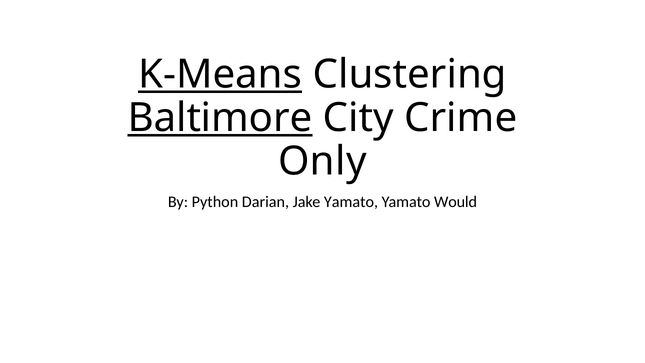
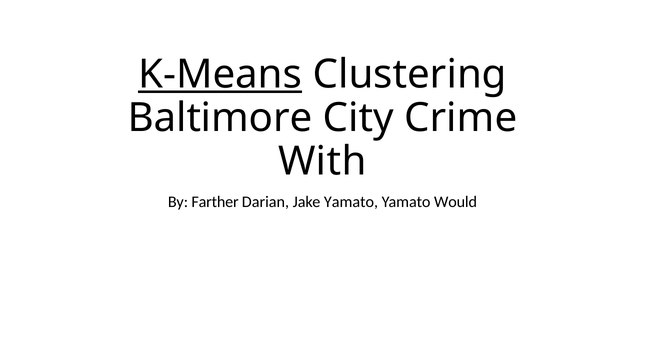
Baltimore underline: present -> none
Only: Only -> With
Python: Python -> Farther
